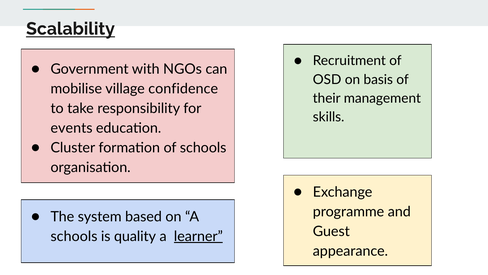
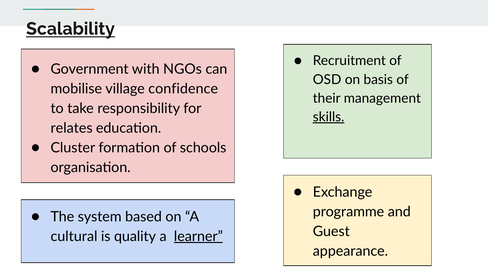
skills underline: none -> present
events: events -> relates
schools at (74, 236): schools -> cultural
